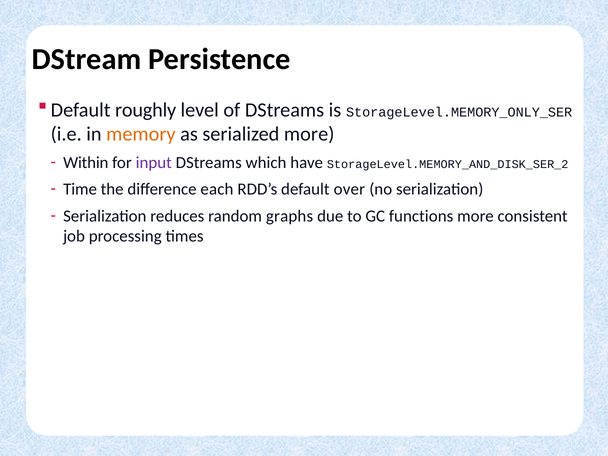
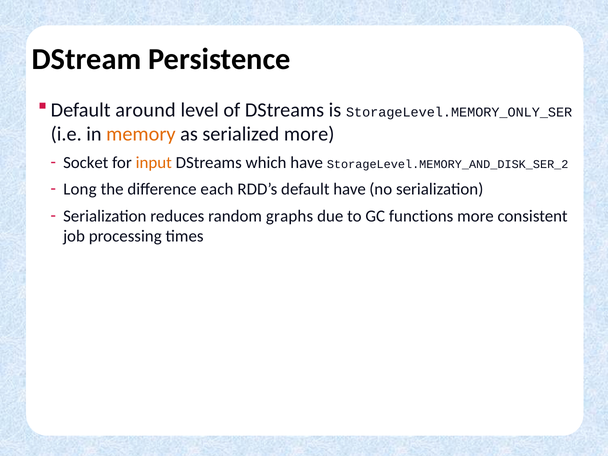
roughly: roughly -> around
Within: Within -> Socket
input colour: purple -> orange
Time: Time -> Long
default over: over -> have
